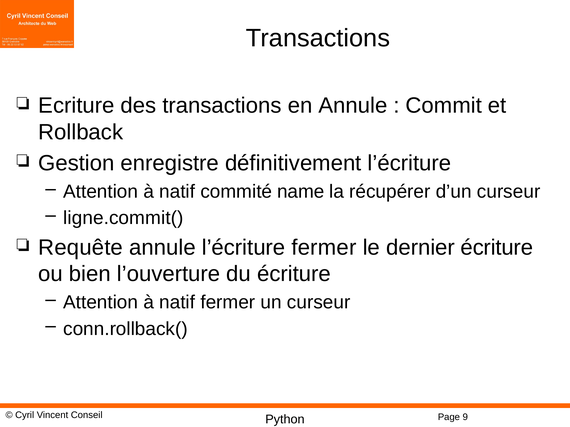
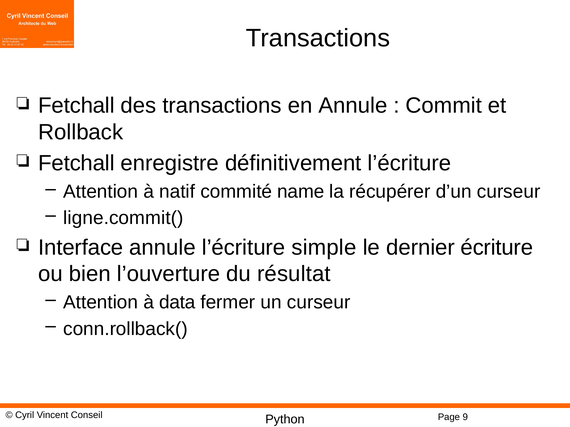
Ecriture at (76, 106): Ecriture -> Fetchall
Gestion at (76, 163): Gestion -> Fetchall
Requête: Requête -> Interface
l’écriture fermer: fermer -> simple
du écriture: écriture -> résultat
natif at (177, 303): natif -> data
